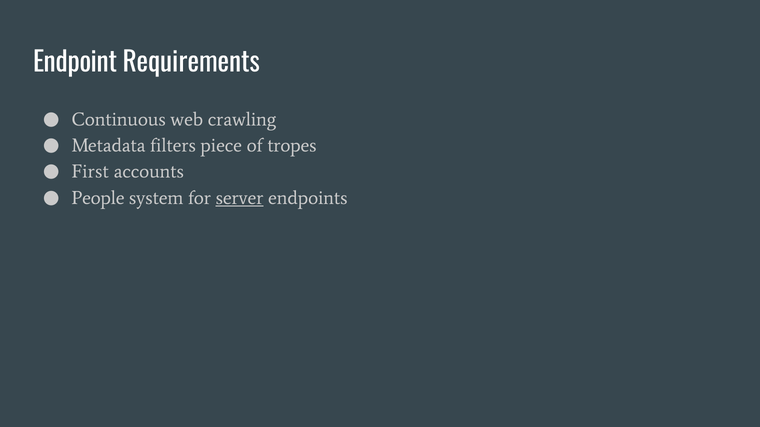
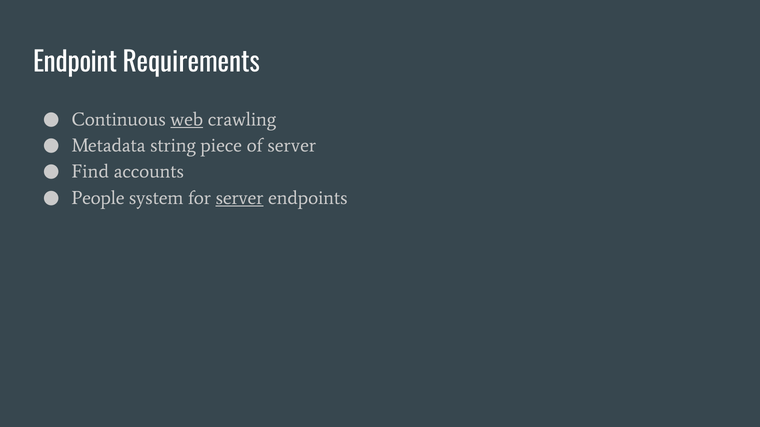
web underline: none -> present
filters: filters -> string
of tropes: tropes -> server
First: First -> Find
